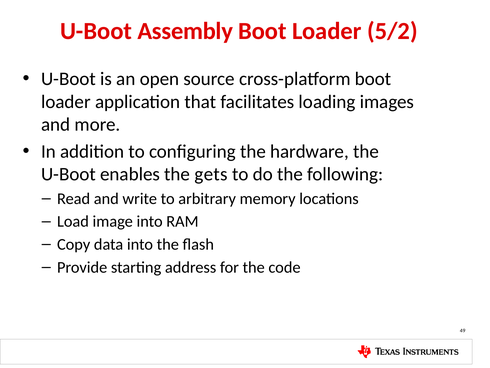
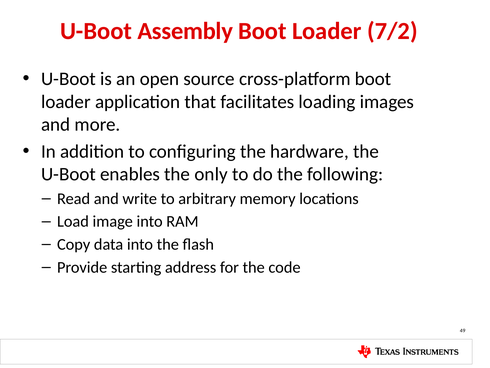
5/2: 5/2 -> 7/2
gets: gets -> only
